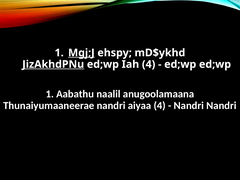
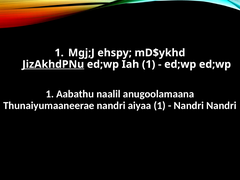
Mgj;J underline: present -> none
Iah 4: 4 -> 1
aiyaa 4: 4 -> 1
